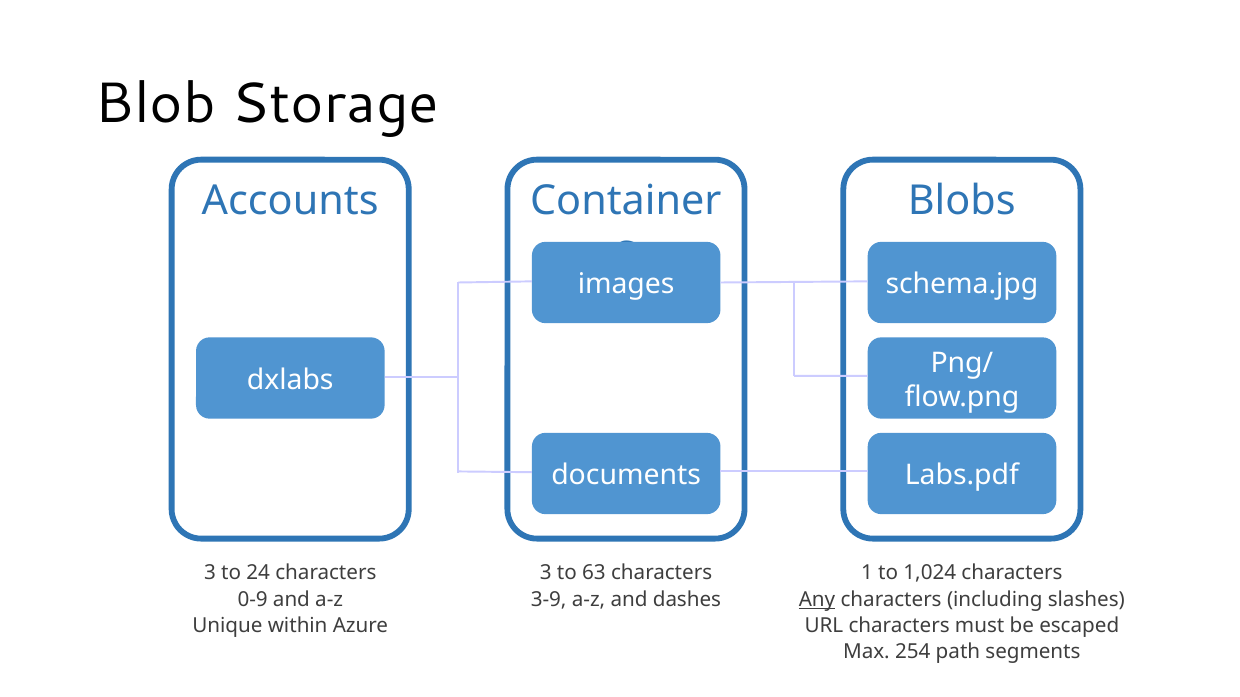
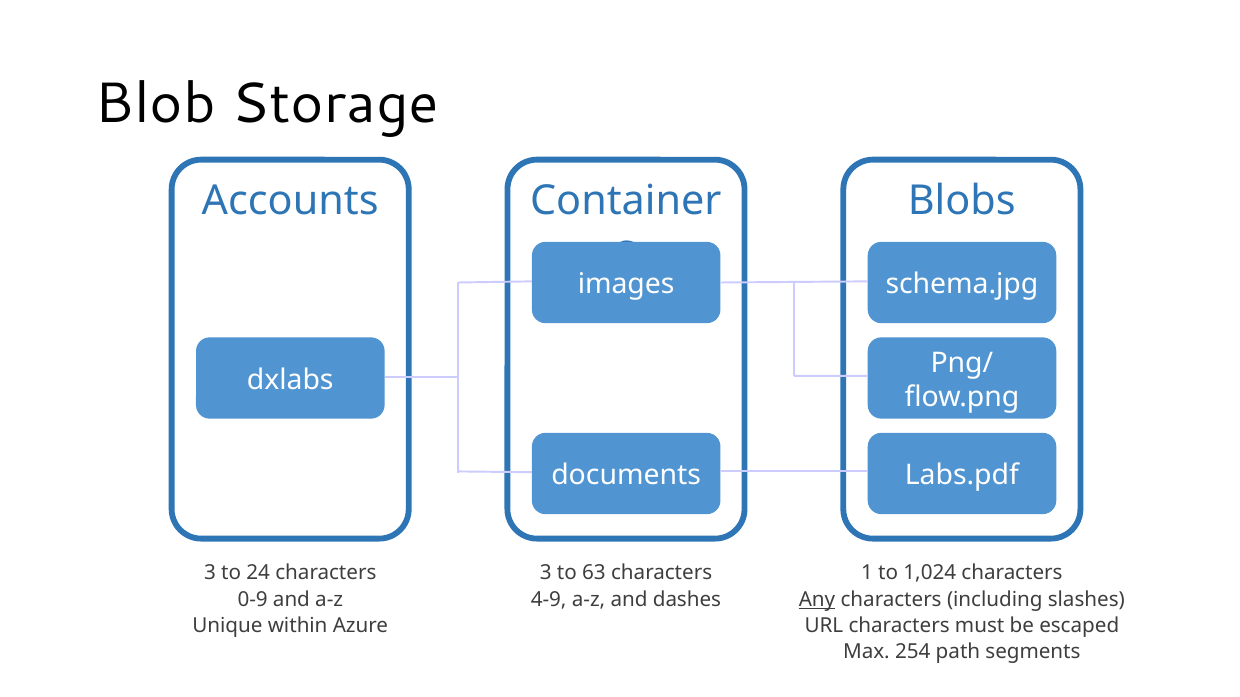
3-9: 3-9 -> 4-9
